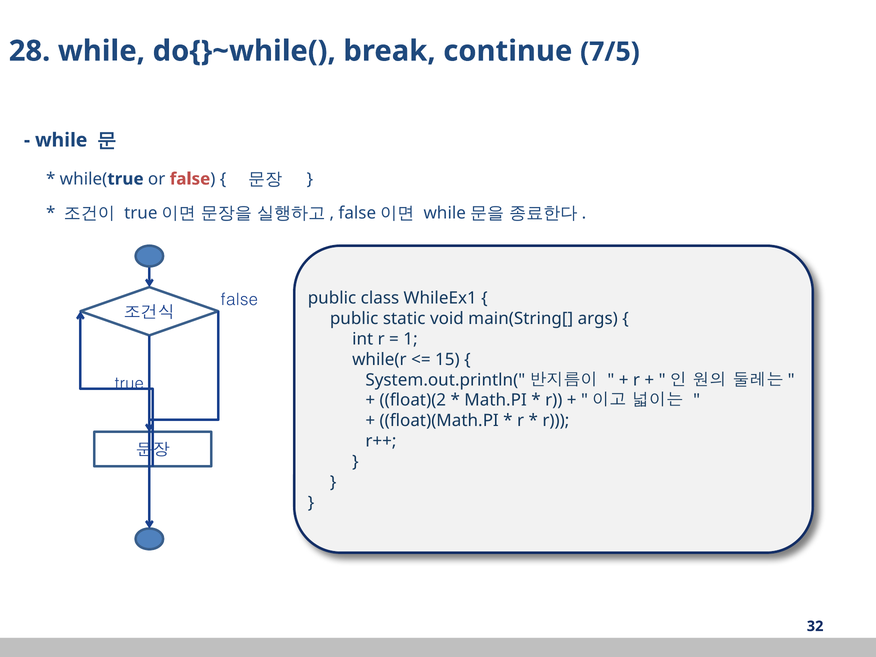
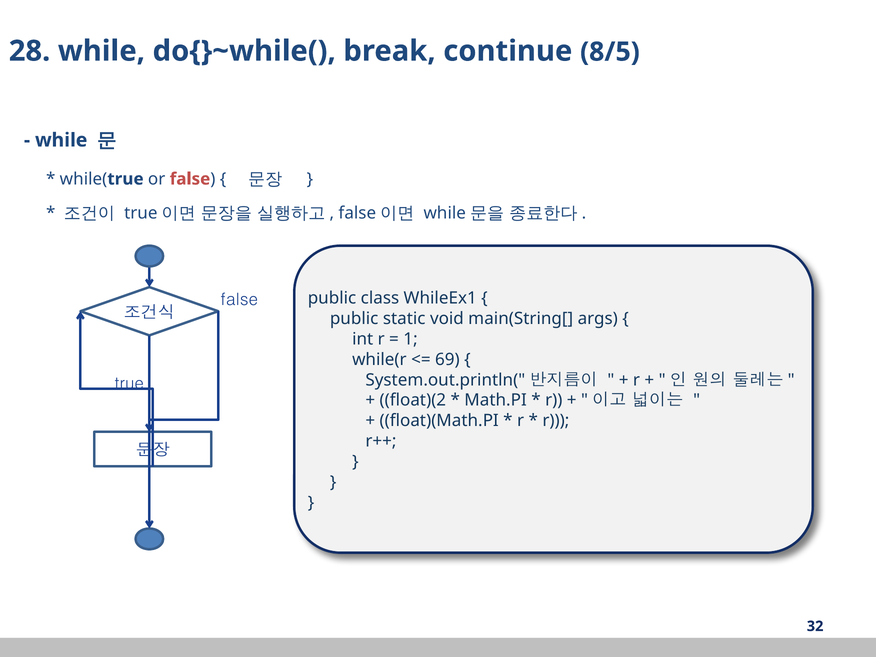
7/5: 7/5 -> 8/5
15: 15 -> 69
